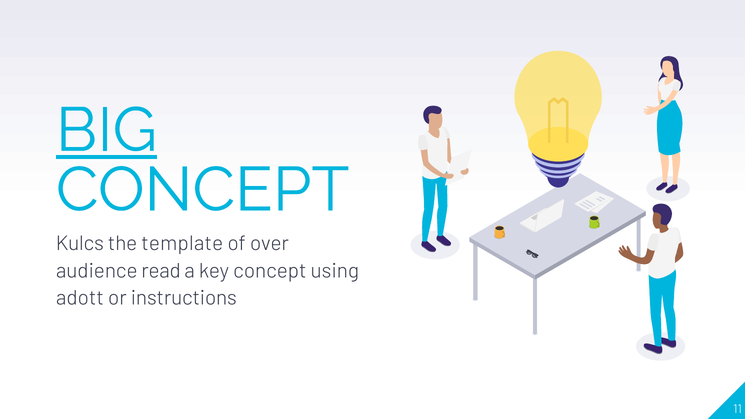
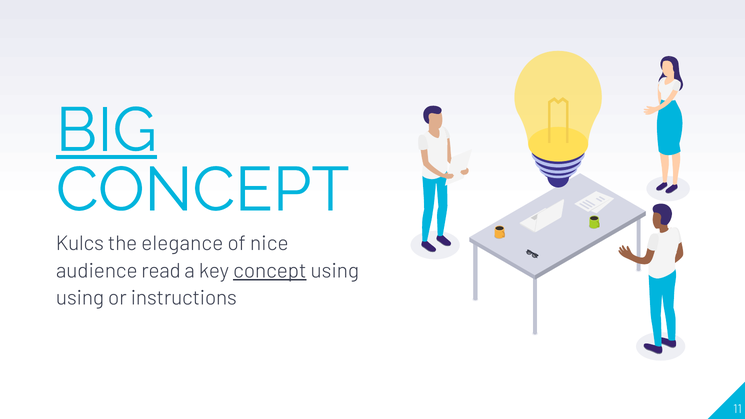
template: template -> elegance
over: over -> nice
concept at (270, 271) underline: none -> present
adott at (80, 298): adott -> using
